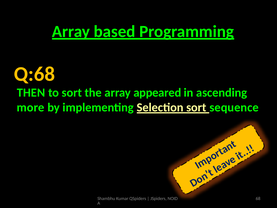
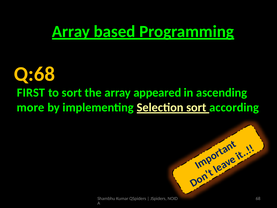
THEN: THEN -> FIRST
sequence: sequence -> according
